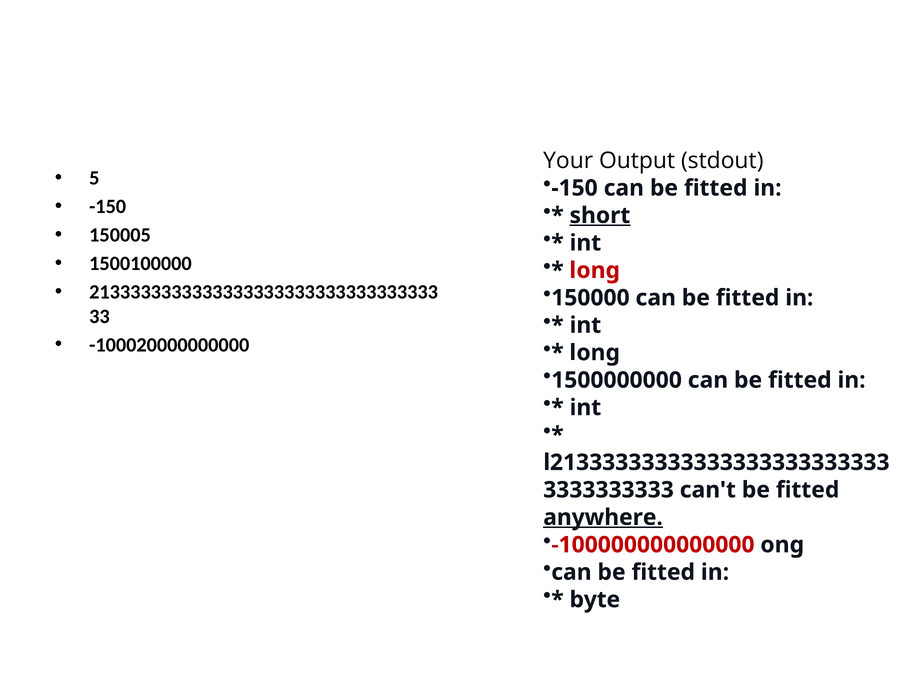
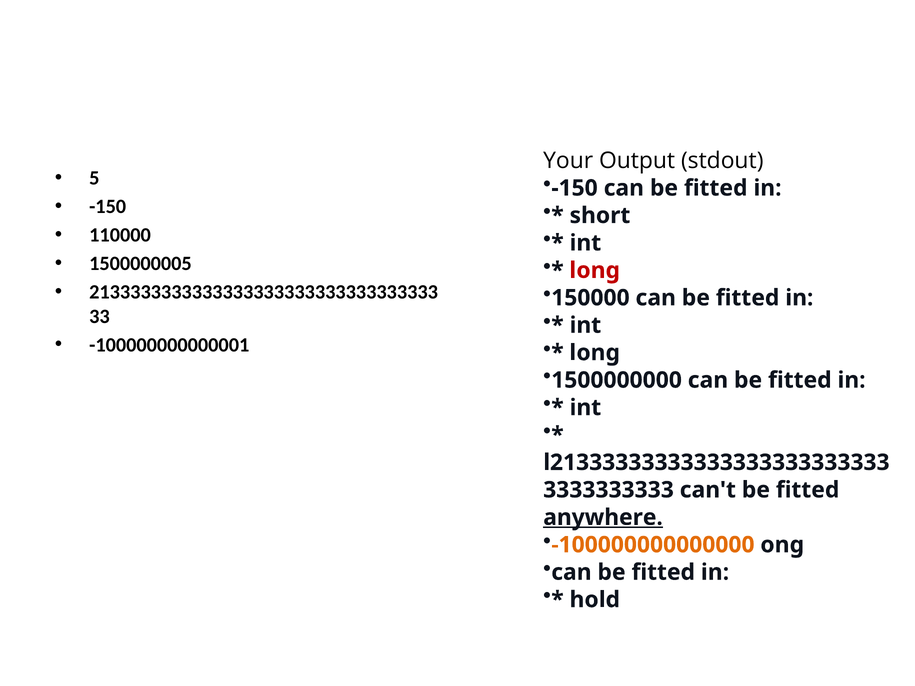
short underline: present -> none
150005: 150005 -> 110000
1500100000: 1500100000 -> 1500000005
-100020000000000: -100020000000000 -> -100000000000001
-100000000000000 colour: red -> orange
byte: byte -> hold
